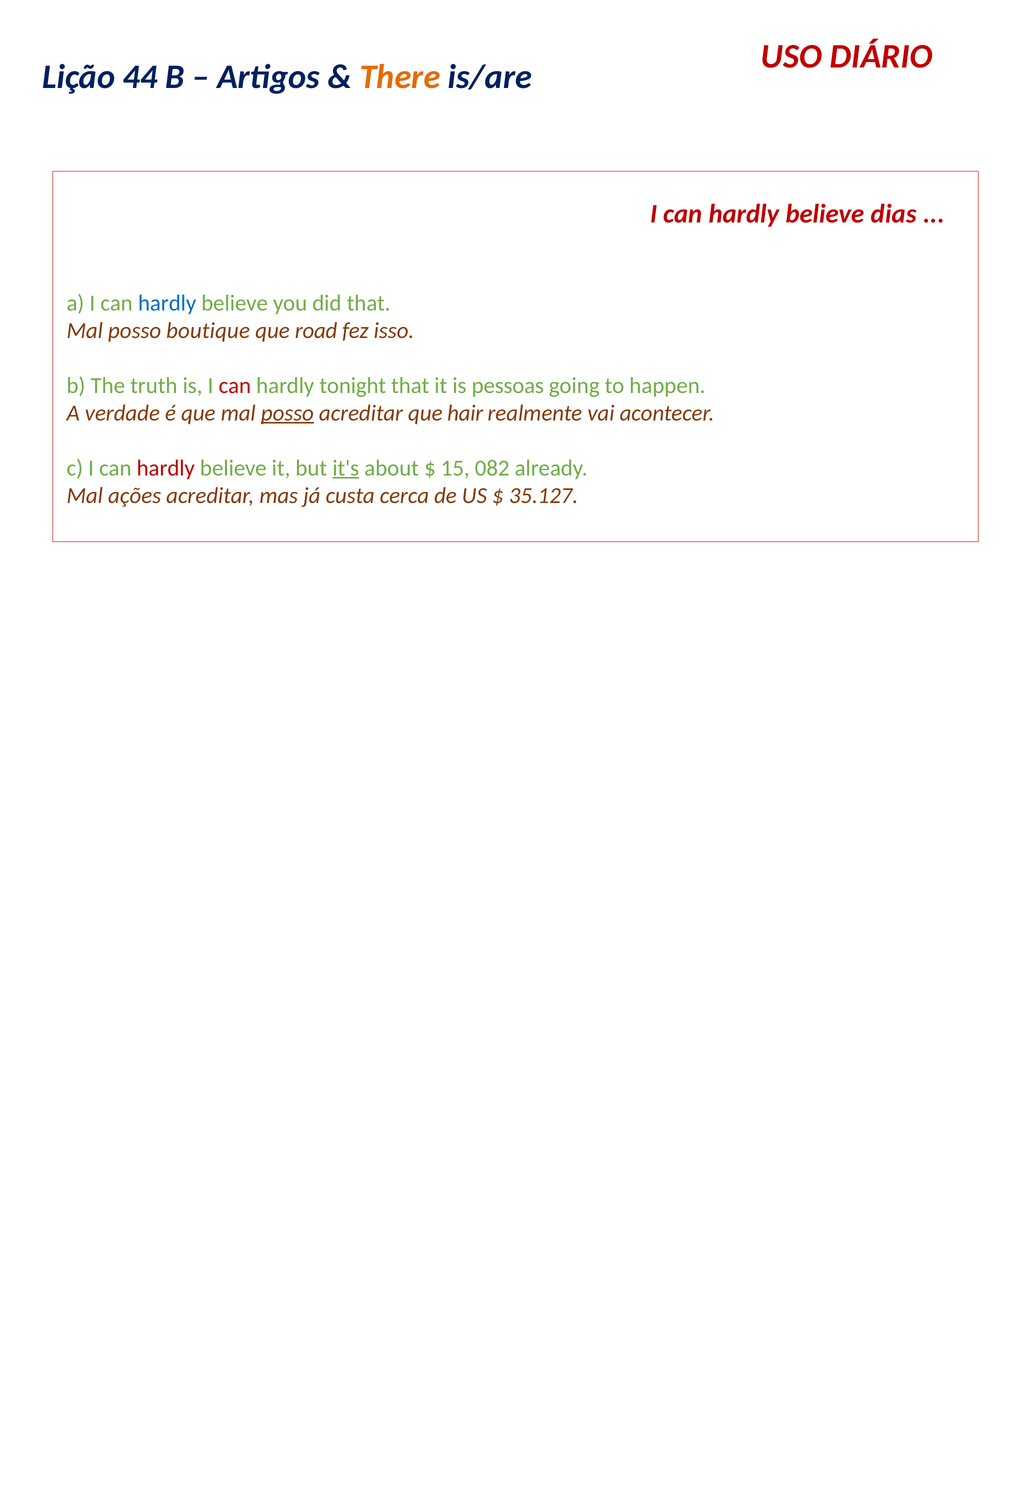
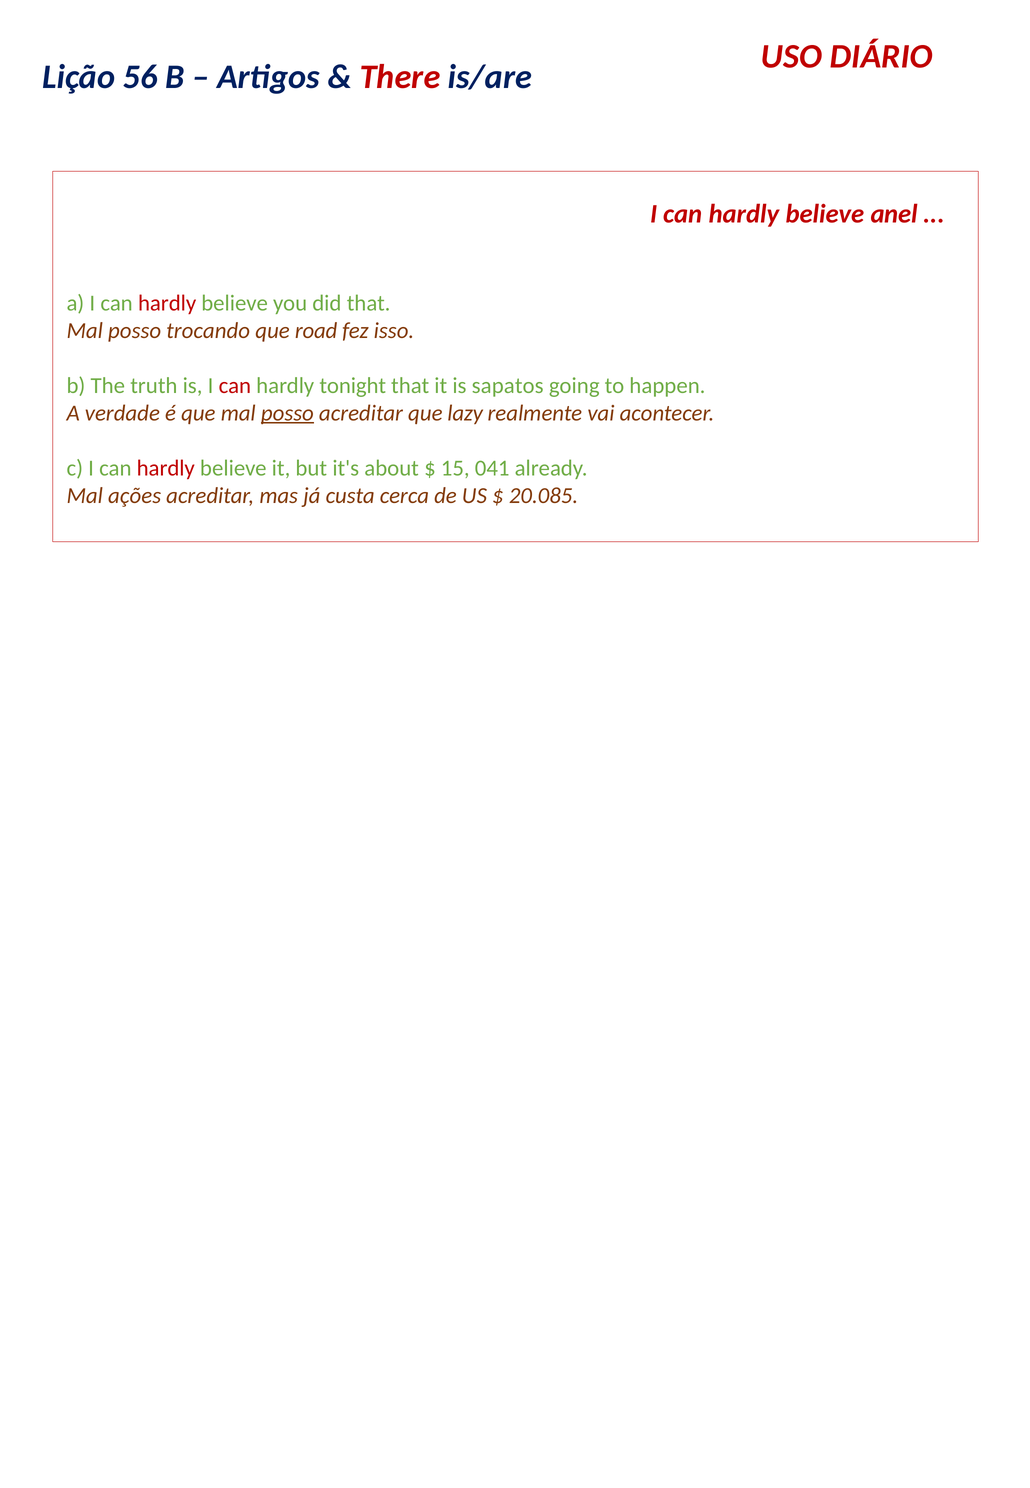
44: 44 -> 56
There colour: orange -> red
dias: dias -> anel
hardly at (167, 303) colour: blue -> red
boutique: boutique -> trocando
pessoas: pessoas -> sapatos
hair: hair -> lazy
it's underline: present -> none
082: 082 -> 041
35.127: 35.127 -> 20.085
